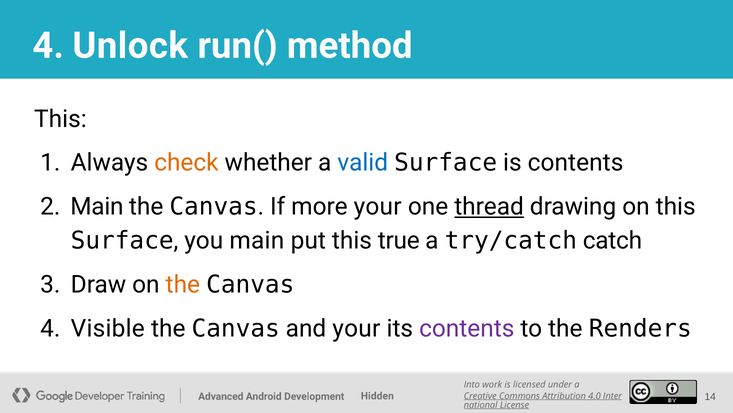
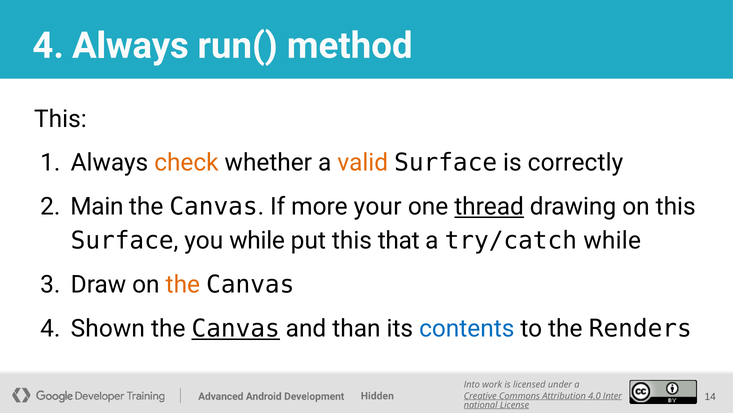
4 Unlock: Unlock -> Always
valid colour: blue -> orange
is contents: contents -> correctly
you main: main -> while
true: true -> that
try/catch catch: catch -> while
Visible: Visible -> Shown
Canvas at (236, 328) underline: none -> present
and your: your -> than
contents at (467, 328) colour: purple -> blue
